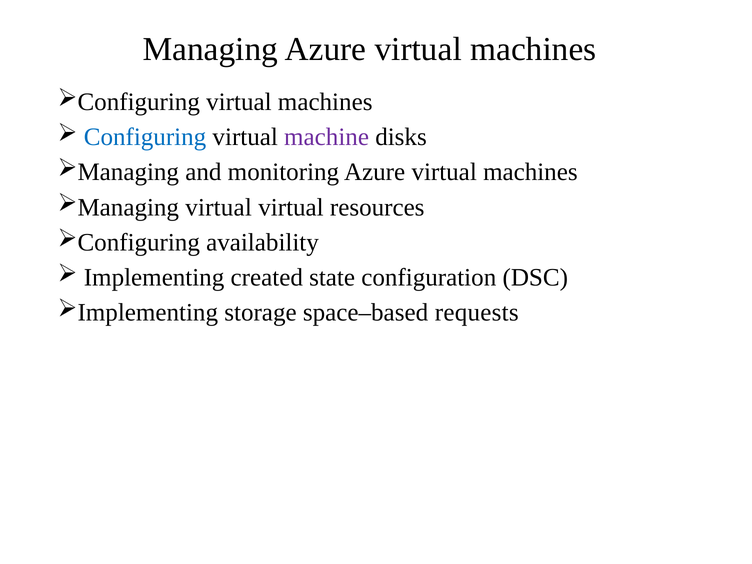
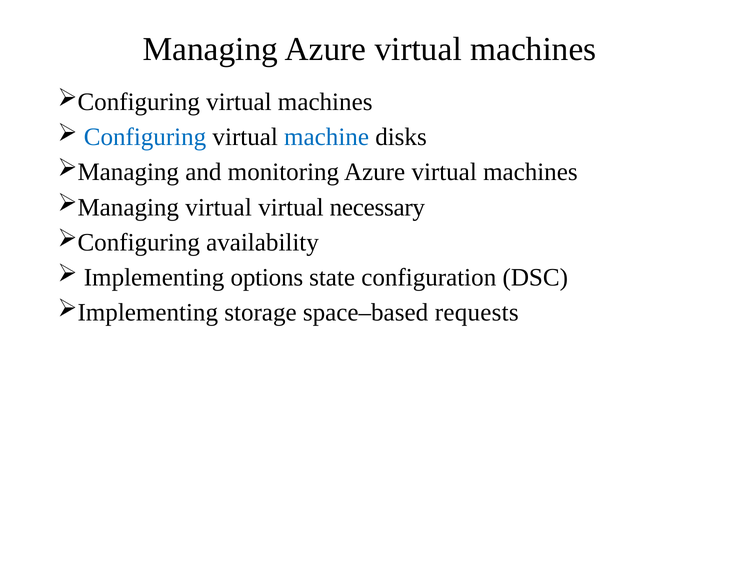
machine colour: purple -> blue
resources: resources -> necessary
created: created -> options
